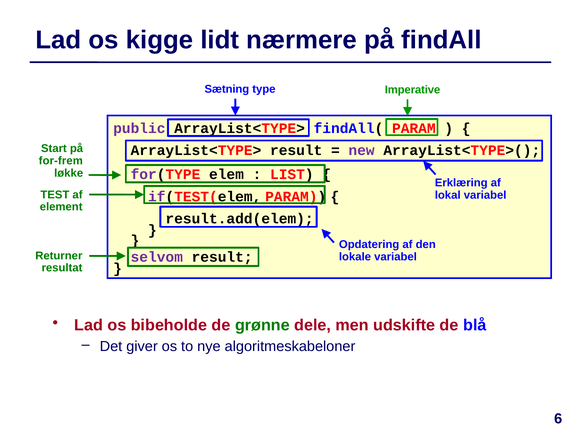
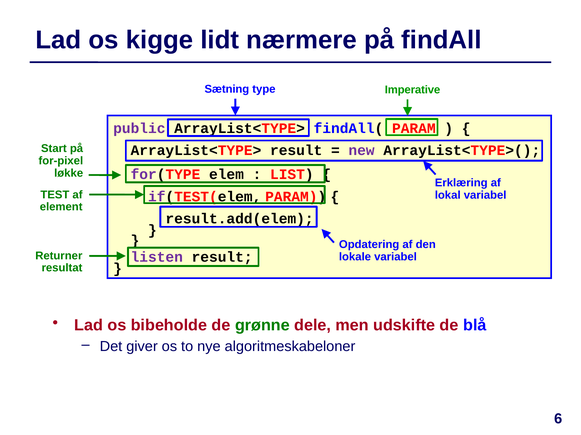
for-frem: for-frem -> for-pixel
selvom: selvom -> listen
